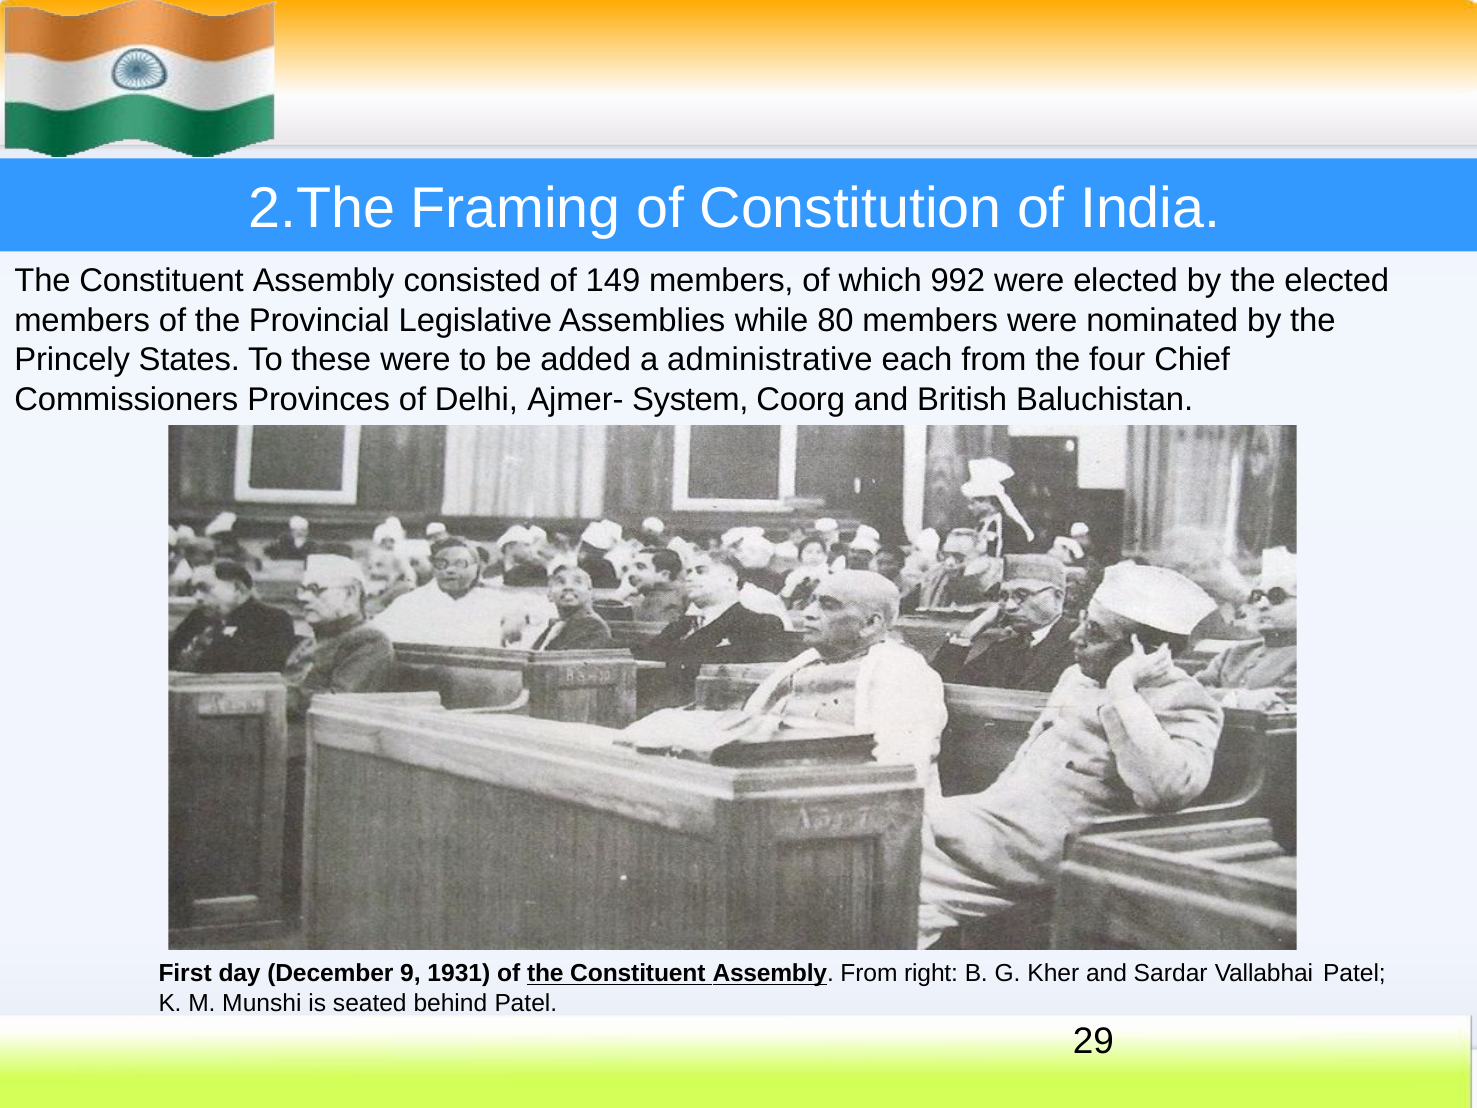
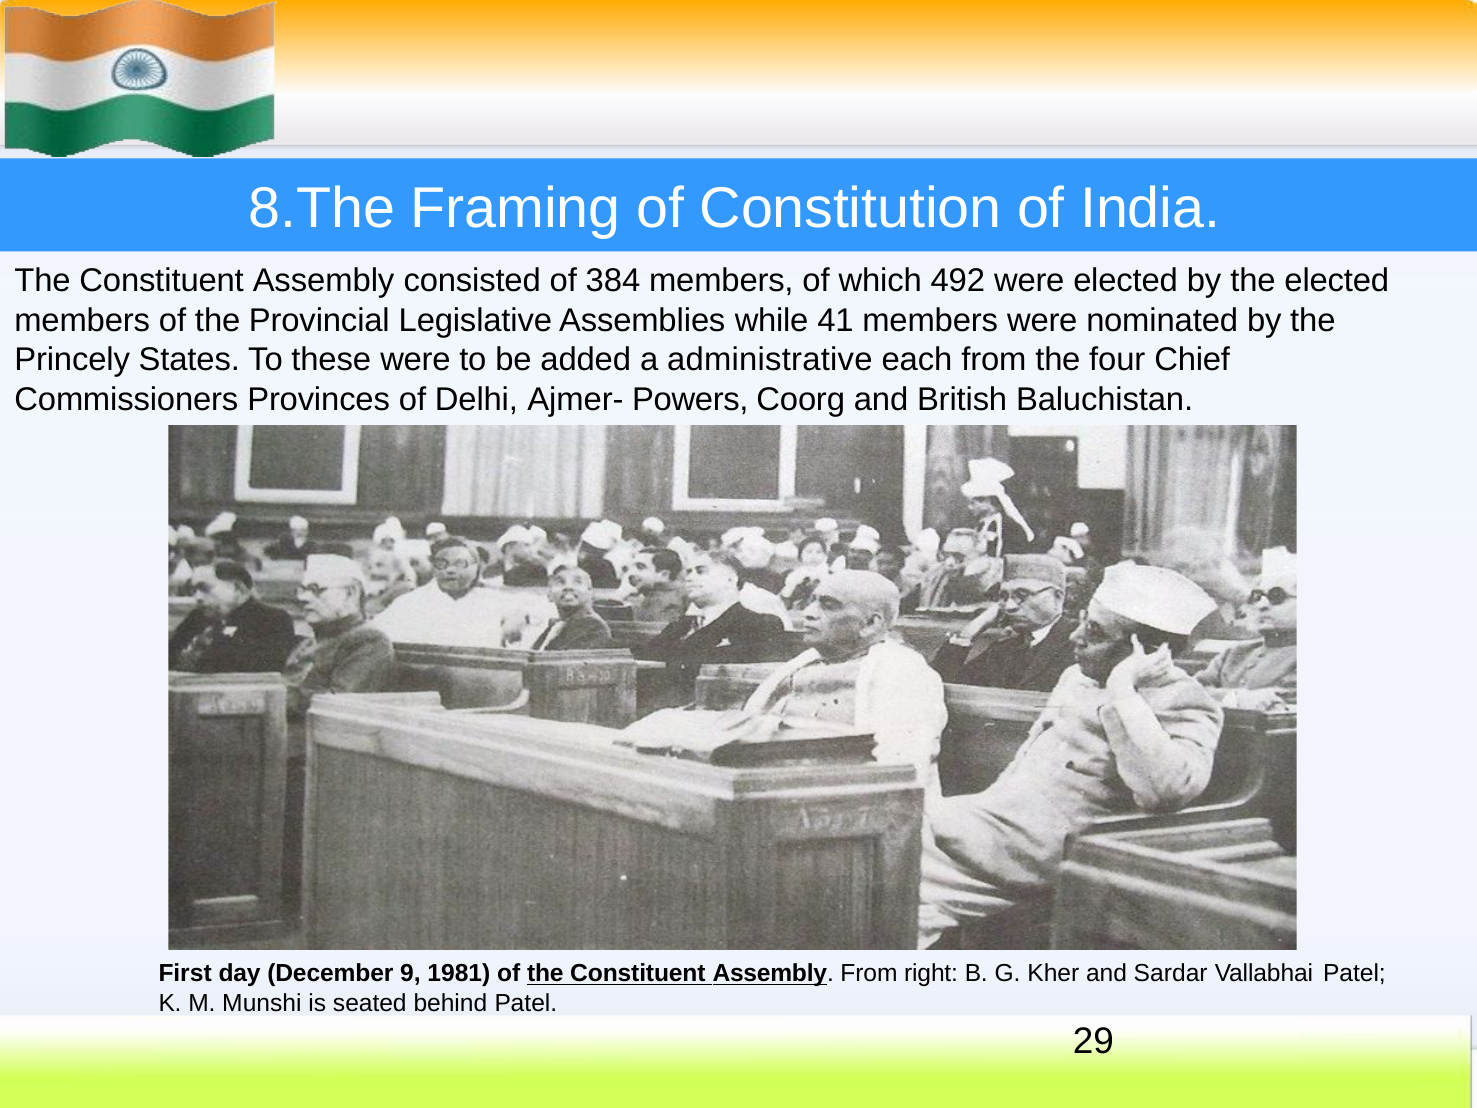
2.The: 2.The -> 8.The
149: 149 -> 384
992: 992 -> 492
80: 80 -> 41
System: System -> Powers
1931: 1931 -> 1981
